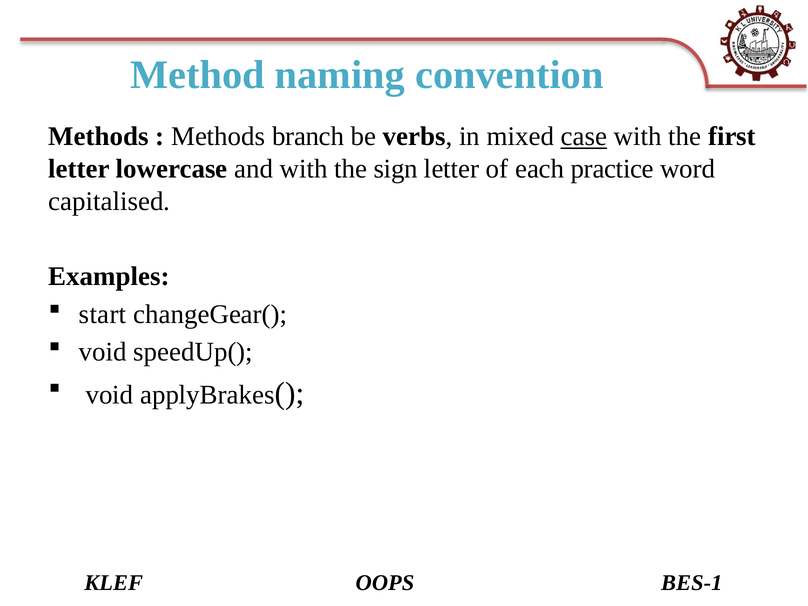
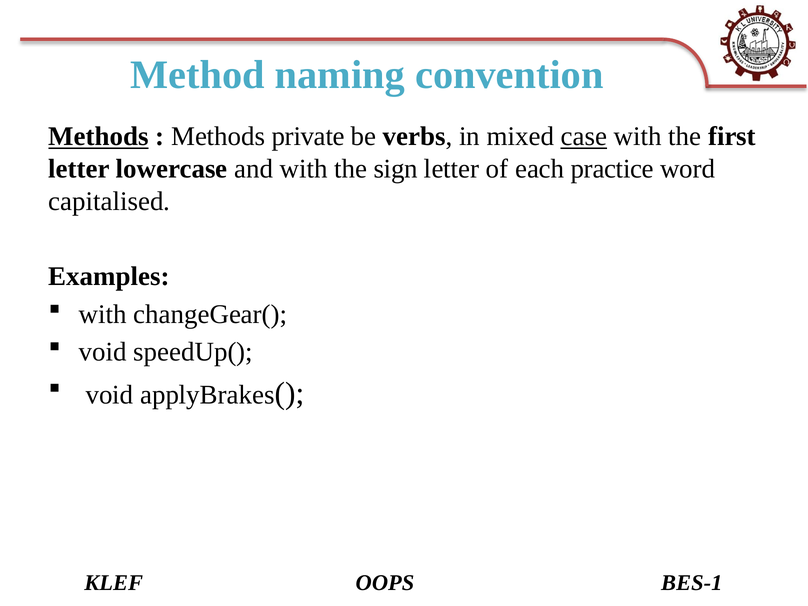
Methods at (99, 137) underline: none -> present
branch: branch -> private
start at (103, 314): start -> with
